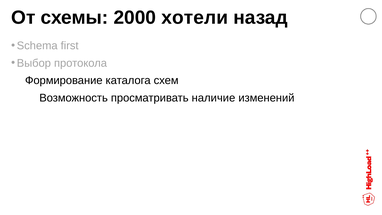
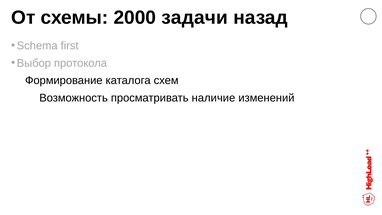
хотели: хотели -> задачи
